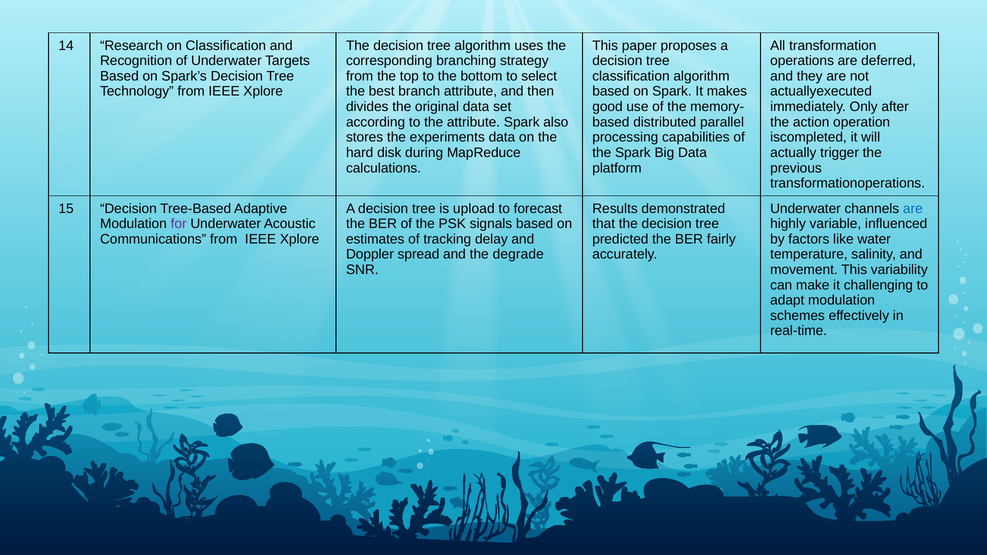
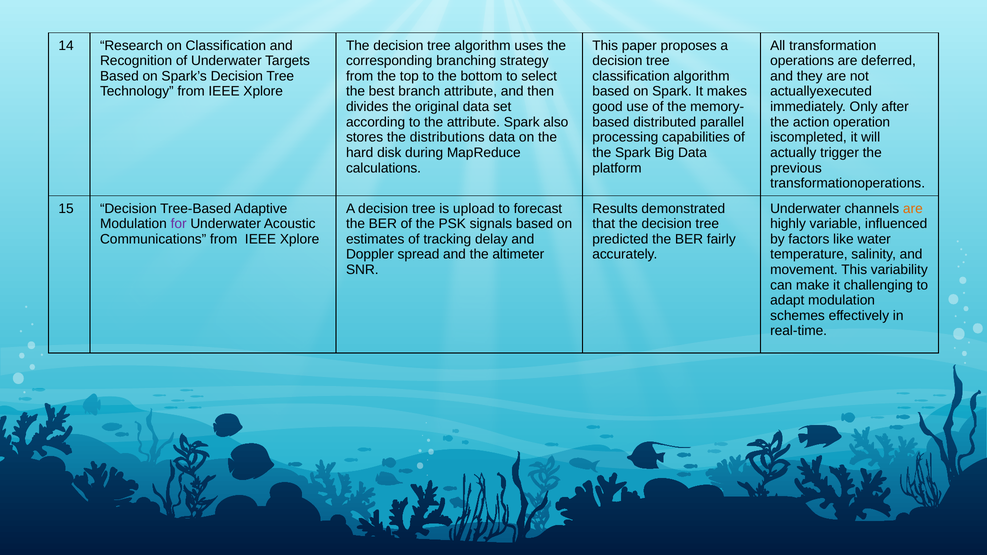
experiments: experiments -> distributions
are at (913, 209) colour: blue -> orange
degrade: degrade -> altimeter
